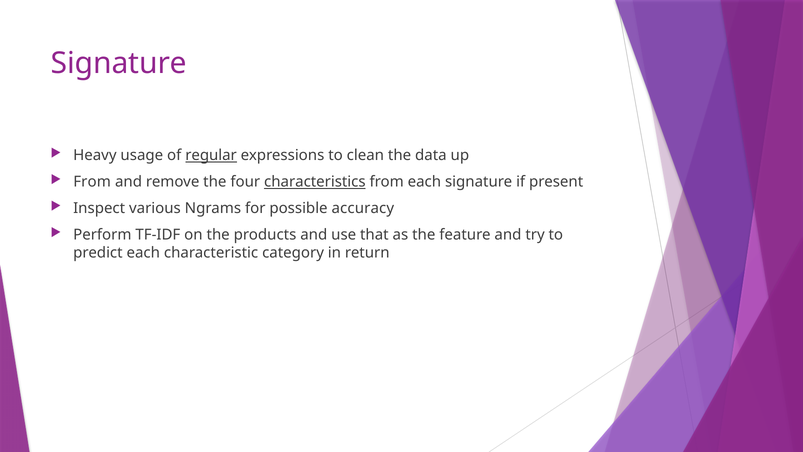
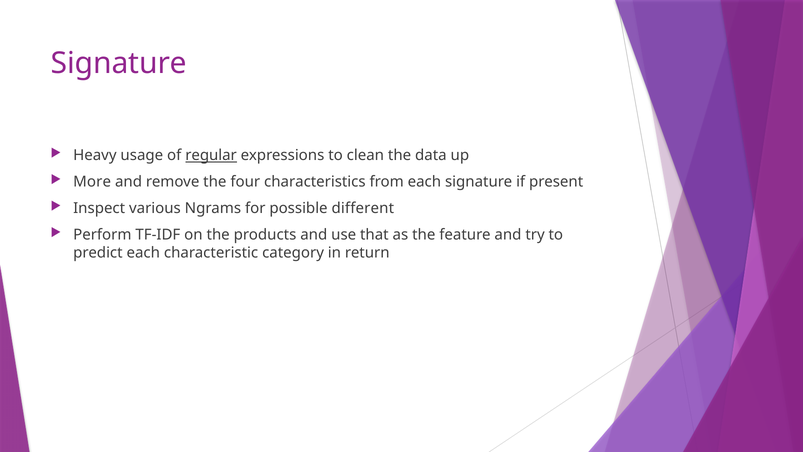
From at (92, 182): From -> More
characteristics underline: present -> none
accuracy: accuracy -> different
